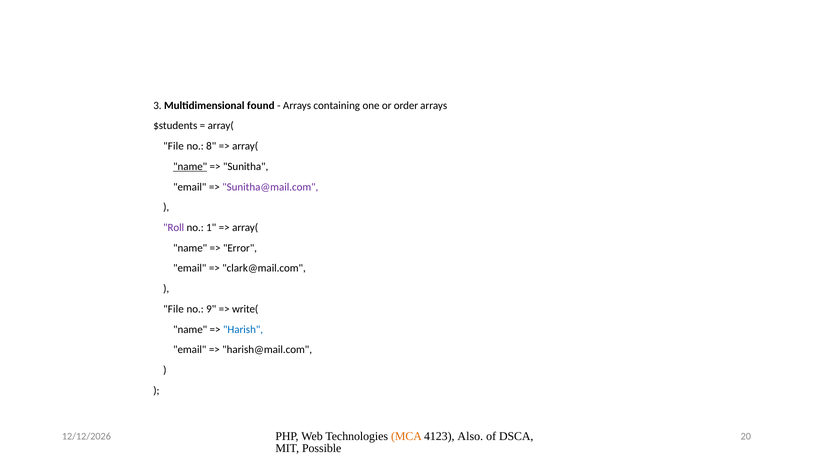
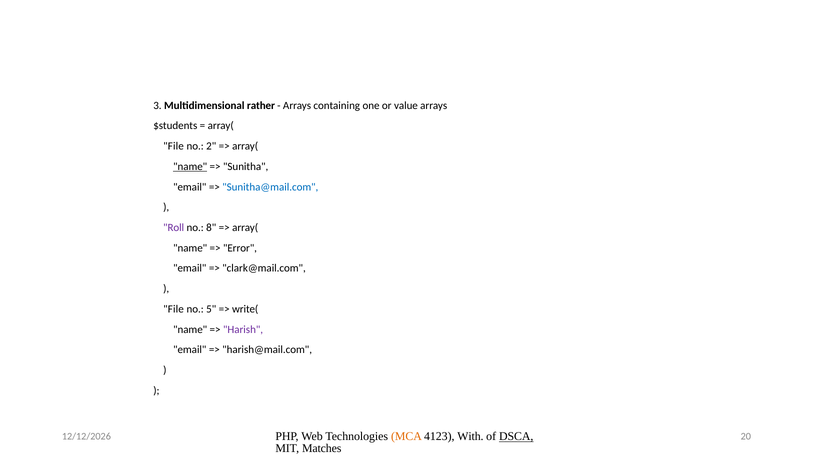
found: found -> rather
order: order -> value
8: 8 -> 2
Sunitha@mail.com colour: purple -> blue
1: 1 -> 8
9: 9 -> 5
Harish colour: blue -> purple
Also: Also -> With
DSCA underline: none -> present
Possible: Possible -> Matches
